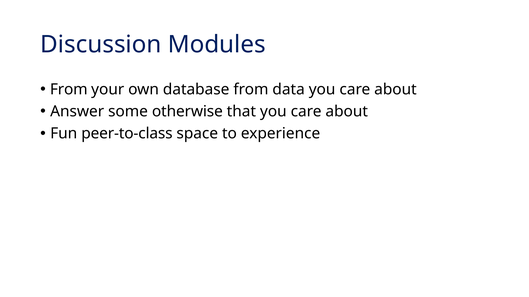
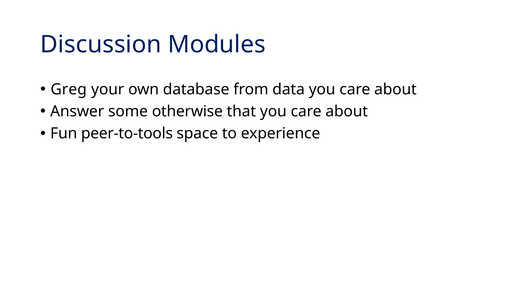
From at (69, 89): From -> Greg
peer-to-class: peer-to-class -> peer-to-tools
